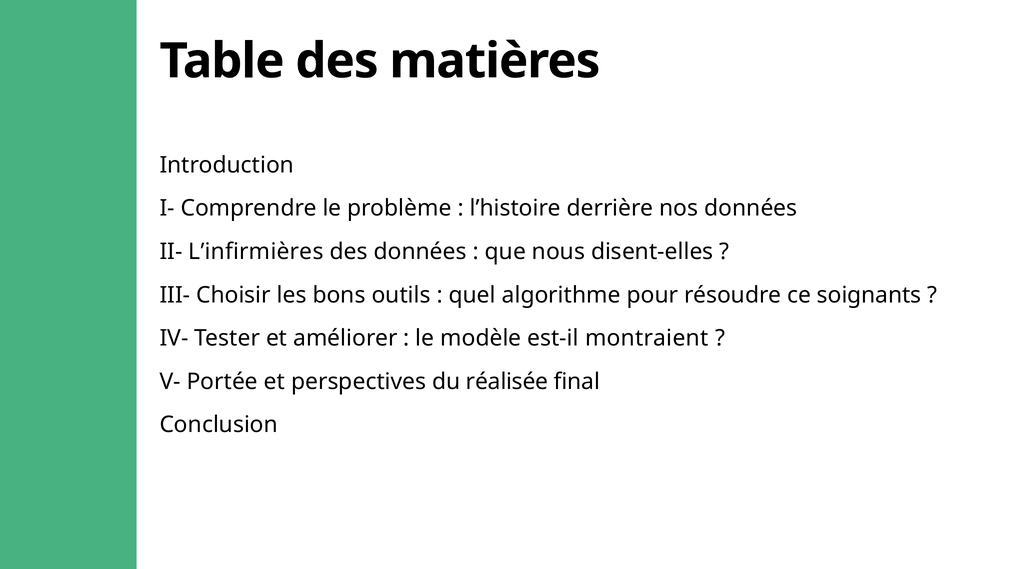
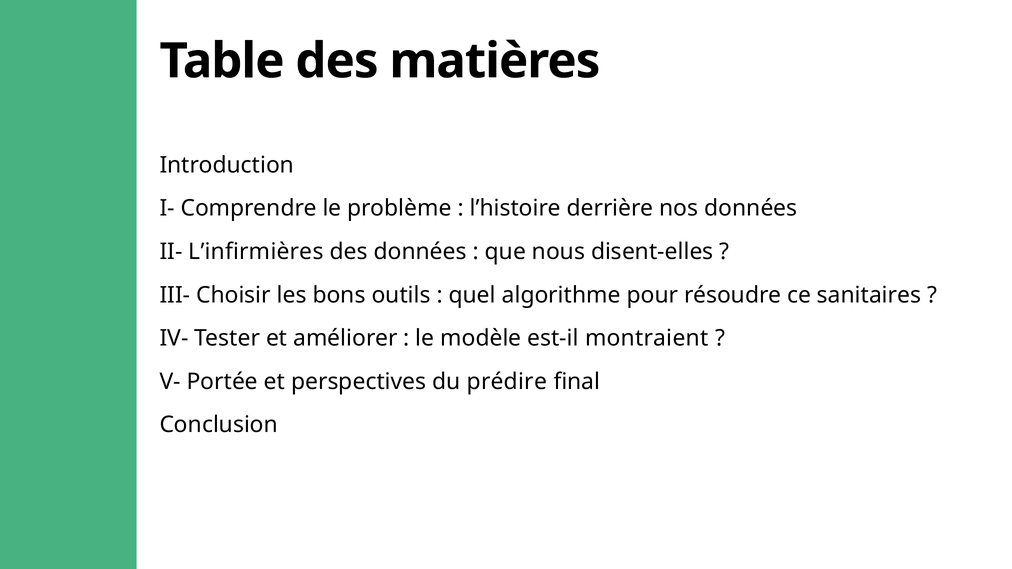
soignants: soignants -> sanitaires
réalisée: réalisée -> prédire
